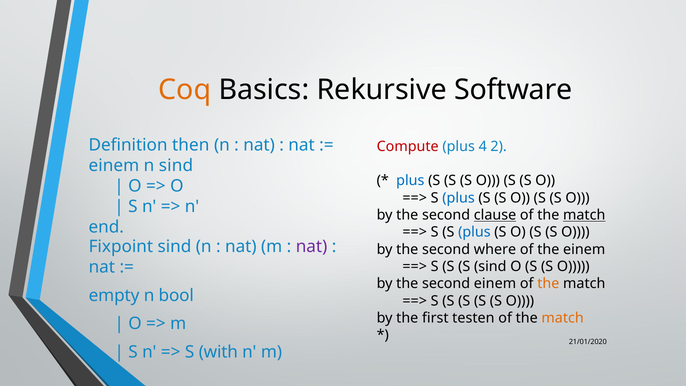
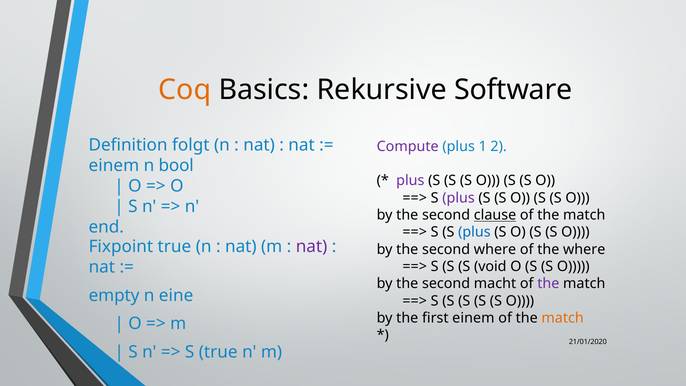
then: then -> folgt
Compute colour: red -> purple
4: 4 -> 1
n sind: sind -> bool
plus at (410, 181) colour: blue -> purple
plus at (459, 198) colour: blue -> purple
match at (584, 215) underline: present -> none
Fixpoint sind: sind -> true
the einem: einem -> where
S sind: sind -> void
second einem: einem -> macht
the at (548, 284) colour: orange -> purple
bool: bool -> eine
first testen: testen -> einem
S with: with -> true
